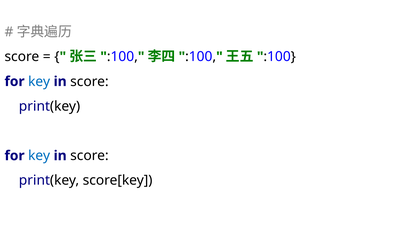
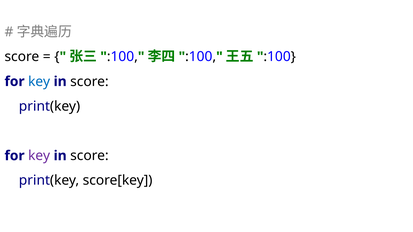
key at (39, 156) colour: blue -> purple
